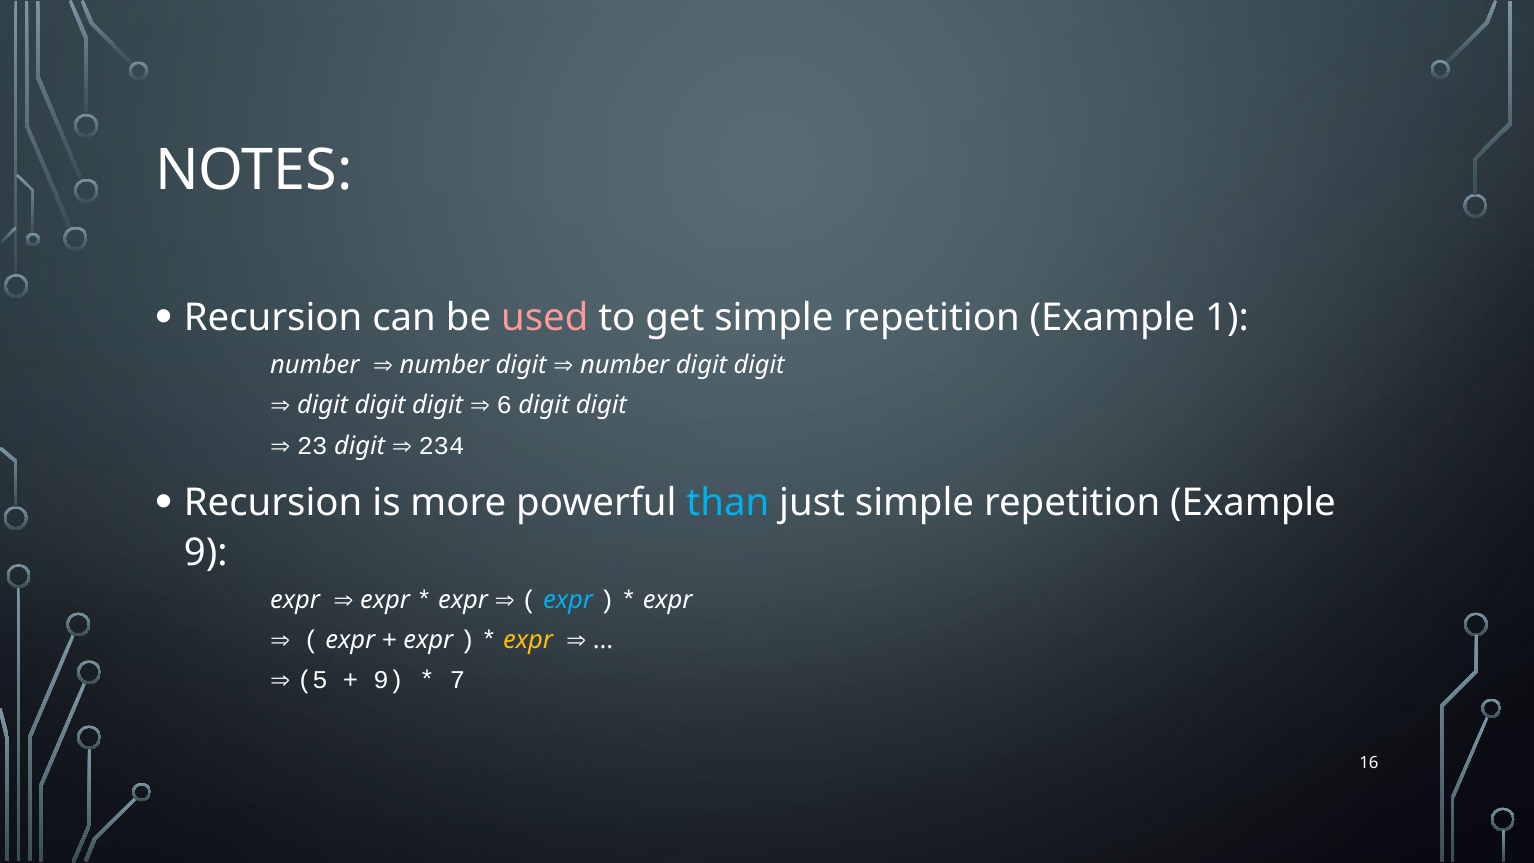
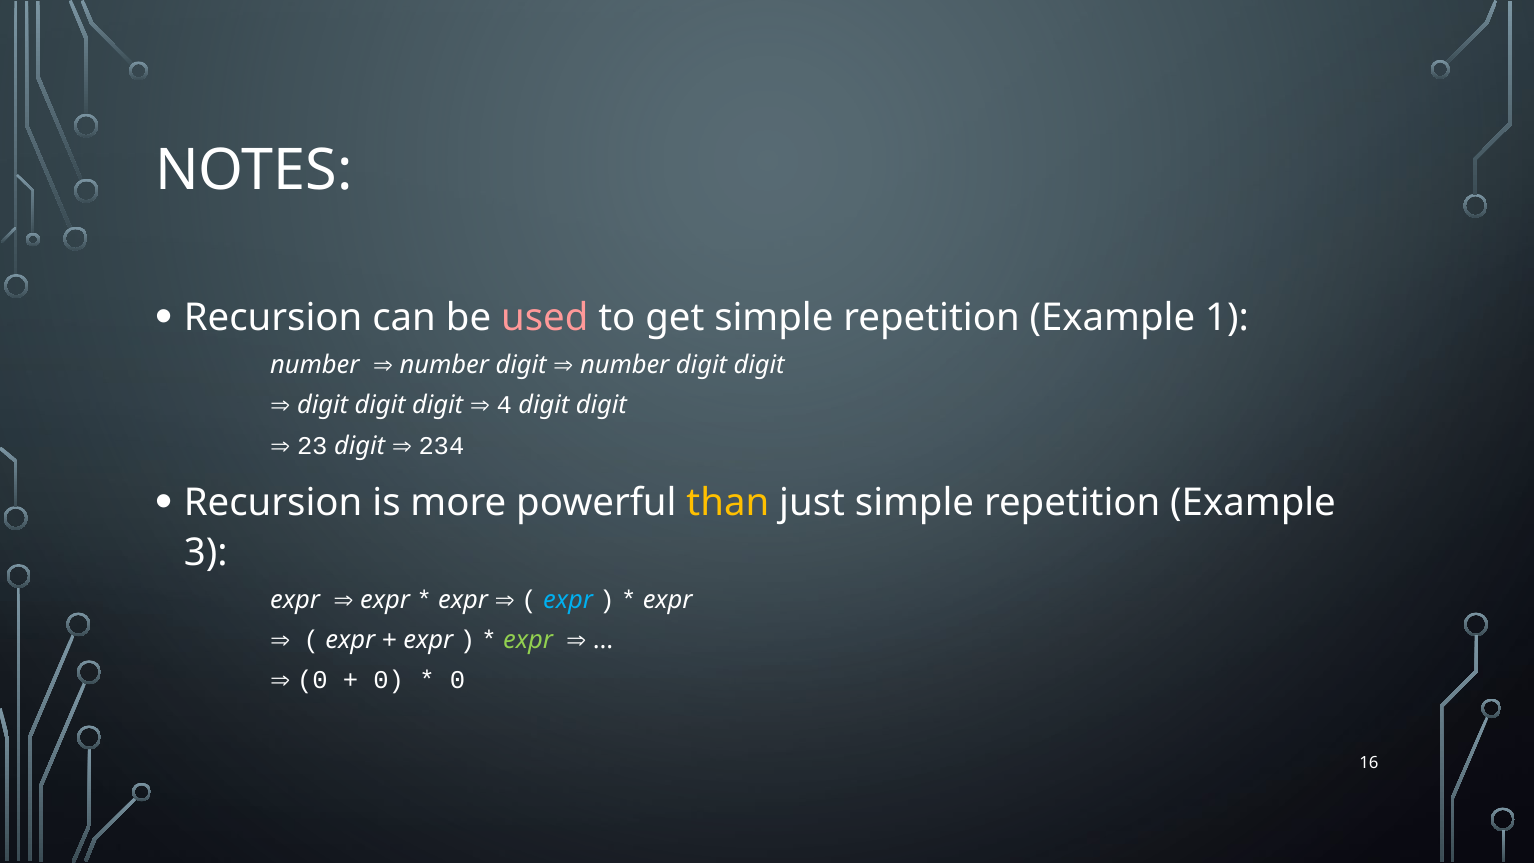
6: 6 -> 4
than colour: light blue -> yellow
9 at (206, 553): 9 -> 3
expr at (528, 640) colour: yellow -> light green
5 at (312, 680): 5 -> 0
9 at (389, 680): 9 -> 0
7 at (458, 680): 7 -> 0
